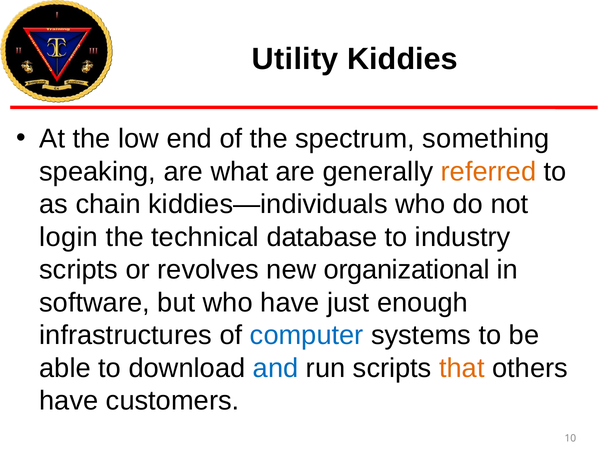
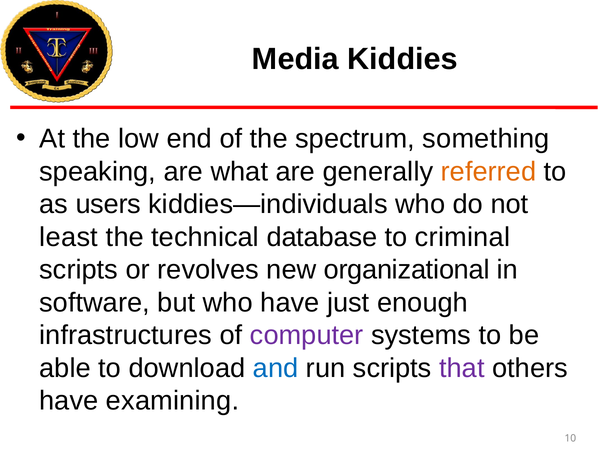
Utility: Utility -> Media
chain: chain -> users
login: login -> least
industry: industry -> criminal
computer colour: blue -> purple
that colour: orange -> purple
customers: customers -> examining
